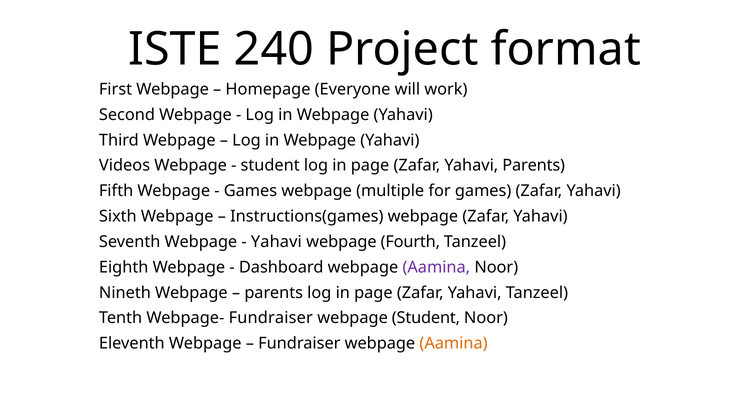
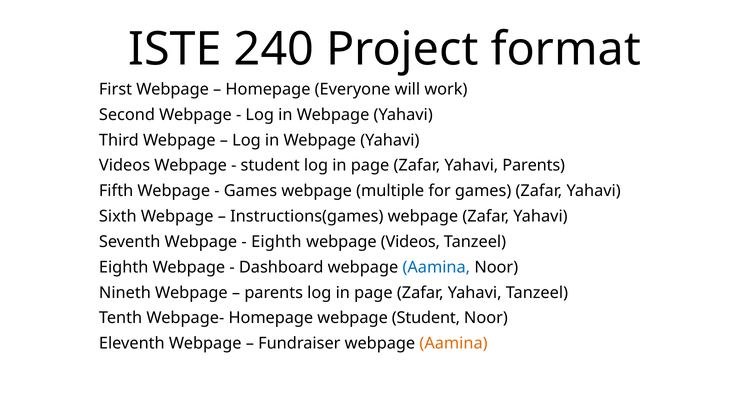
Yahavi at (276, 242): Yahavi -> Eighth
webpage Fourth: Fourth -> Videos
Aamina at (436, 267) colour: purple -> blue
Webpage- Fundraiser: Fundraiser -> Homepage
